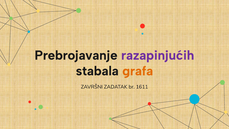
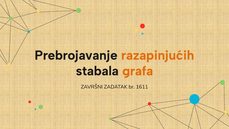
razapinjućih colour: purple -> orange
